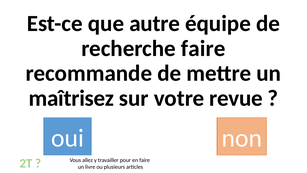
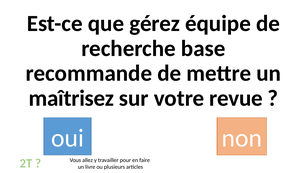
autre: autre -> gérez
recherche faire: faire -> base
